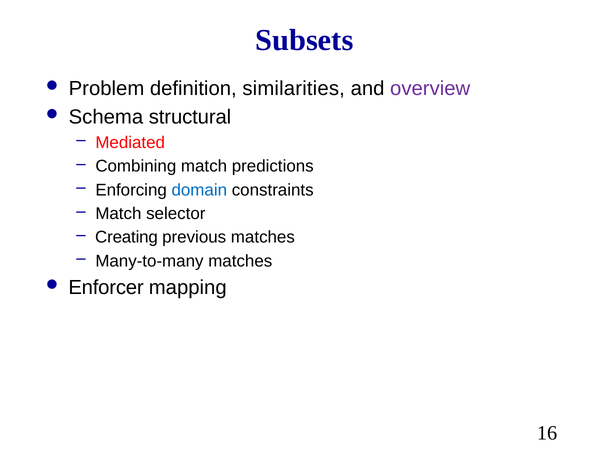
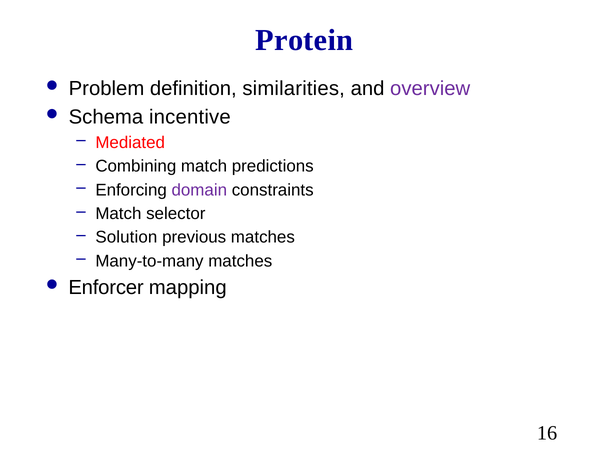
Subsets: Subsets -> Protein
structural: structural -> incentive
domain colour: blue -> purple
Creating: Creating -> Solution
